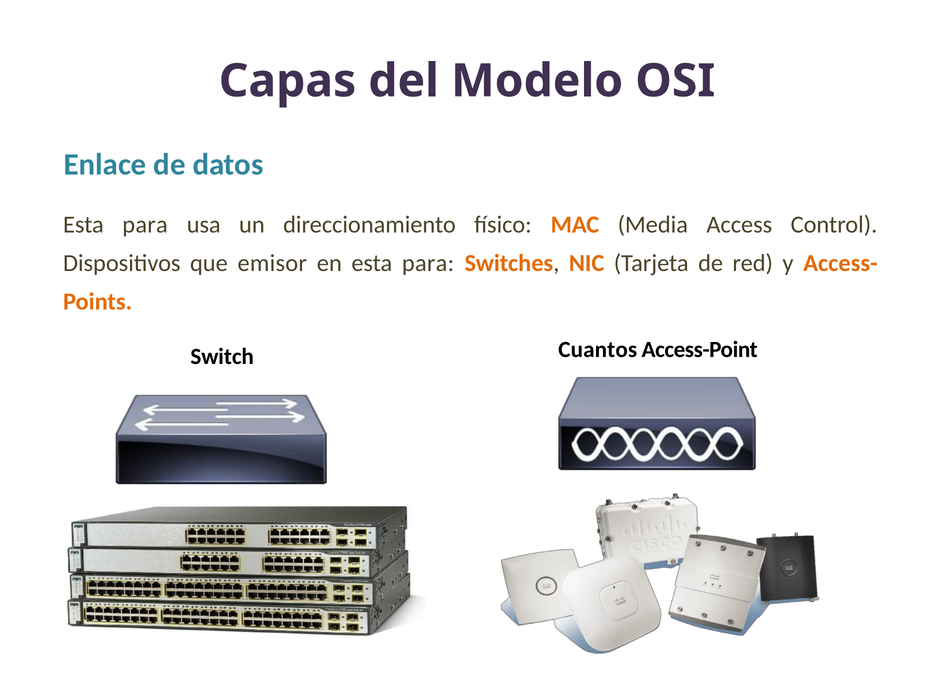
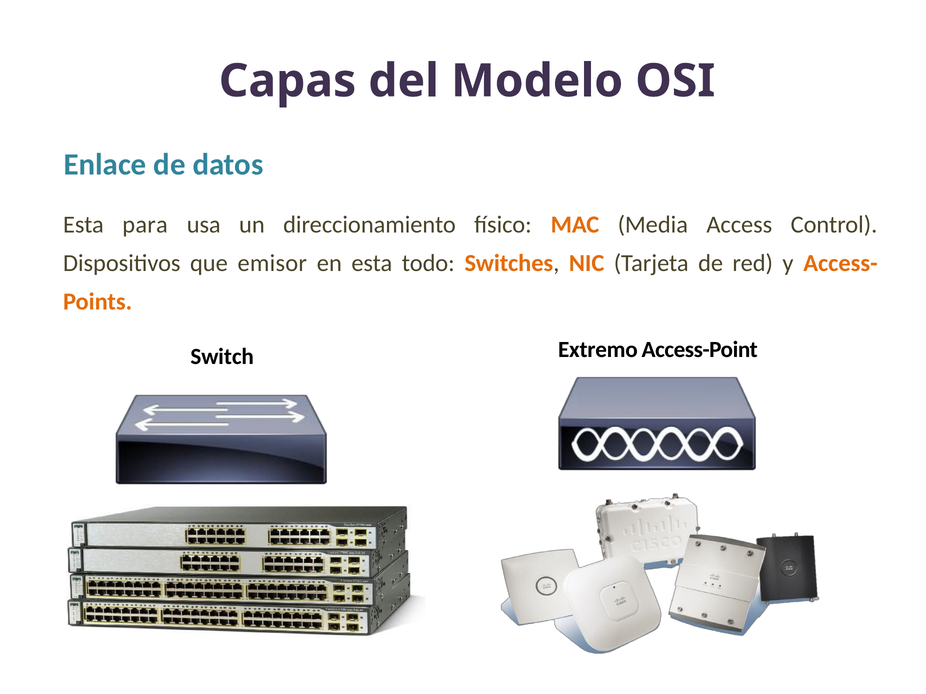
en esta para: para -> todo
Cuantos: Cuantos -> Extremo
